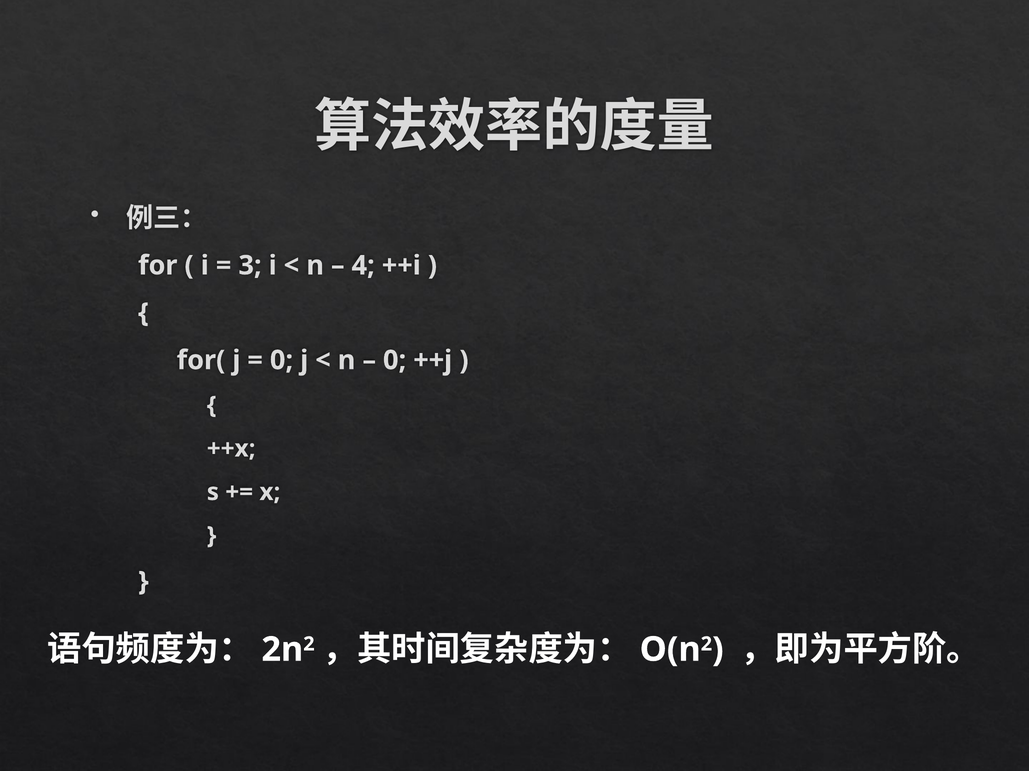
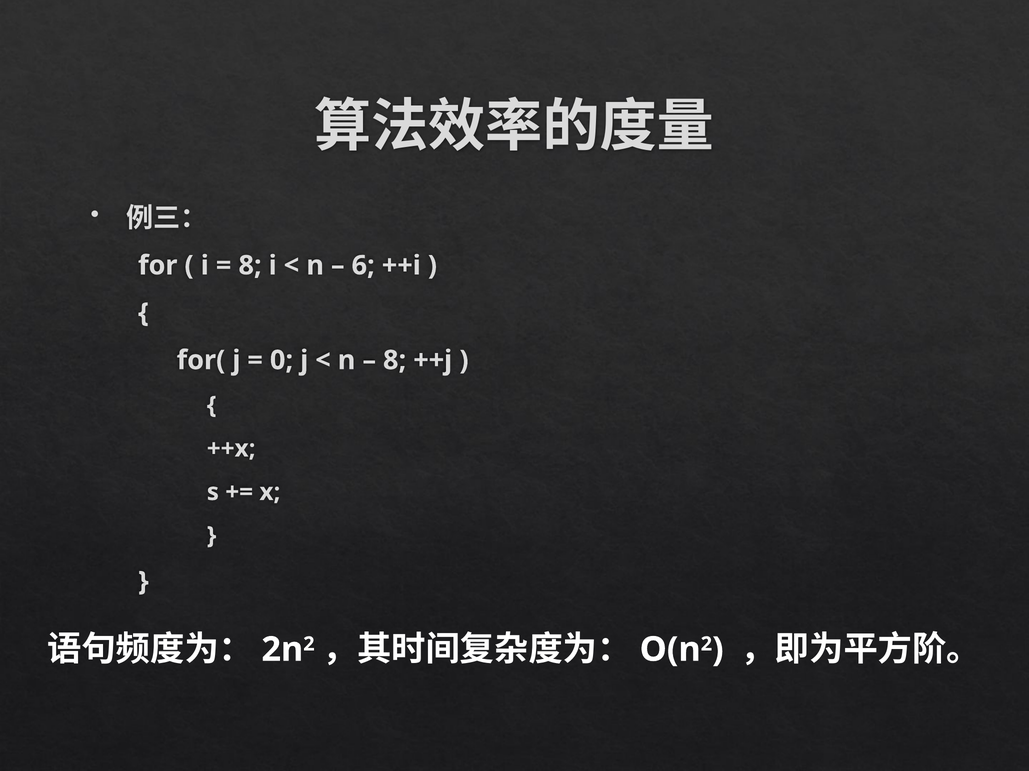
3 at (250, 266): 3 -> 8
4: 4 -> 6
0 at (395, 361): 0 -> 8
